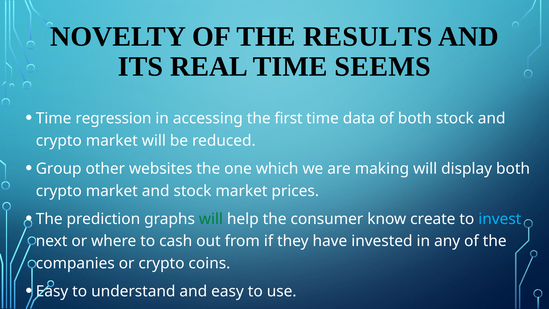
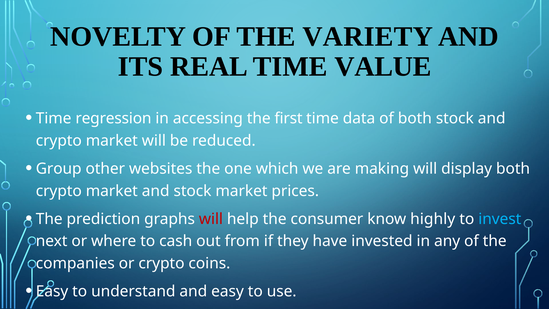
RESULTS: RESULTS -> VARIETY
SEEMS: SEEMS -> VALUE
will at (211, 219) colour: green -> red
create: create -> highly
